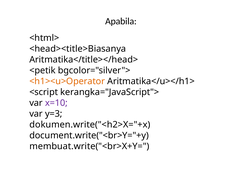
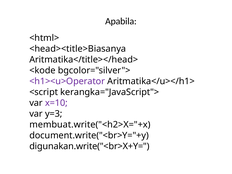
<petik: <petik -> <kode
<h1><u>Operator colour: orange -> purple
dokumen.write("<h2>X="+x: dokumen.write("<h2>X="+x -> membuat.write("<h2>X="+x
membuat.write("<br>X+Y=: membuat.write("<br>X+Y= -> digunakan.write("<br>X+Y=
